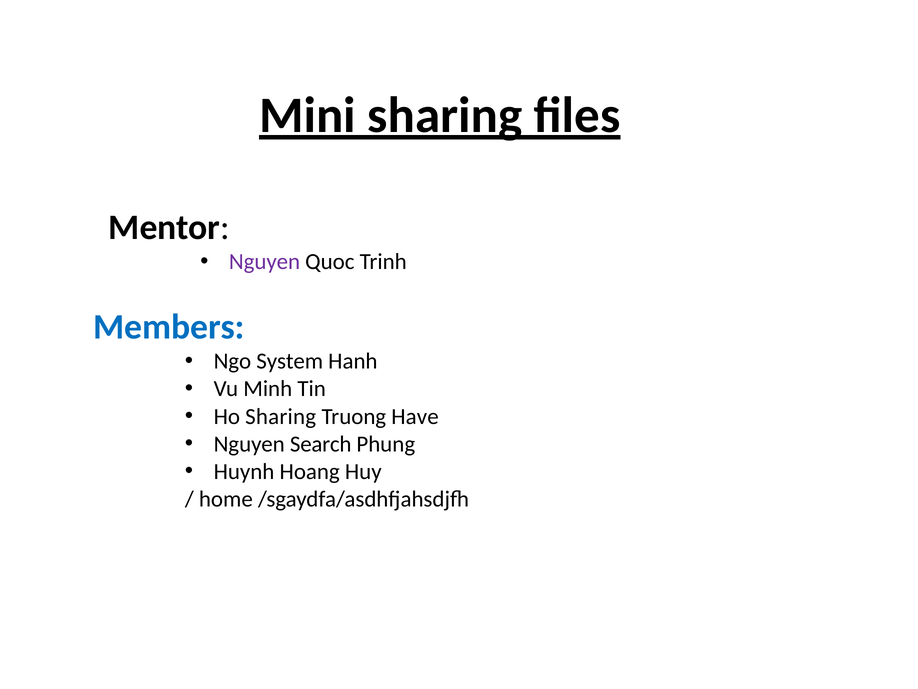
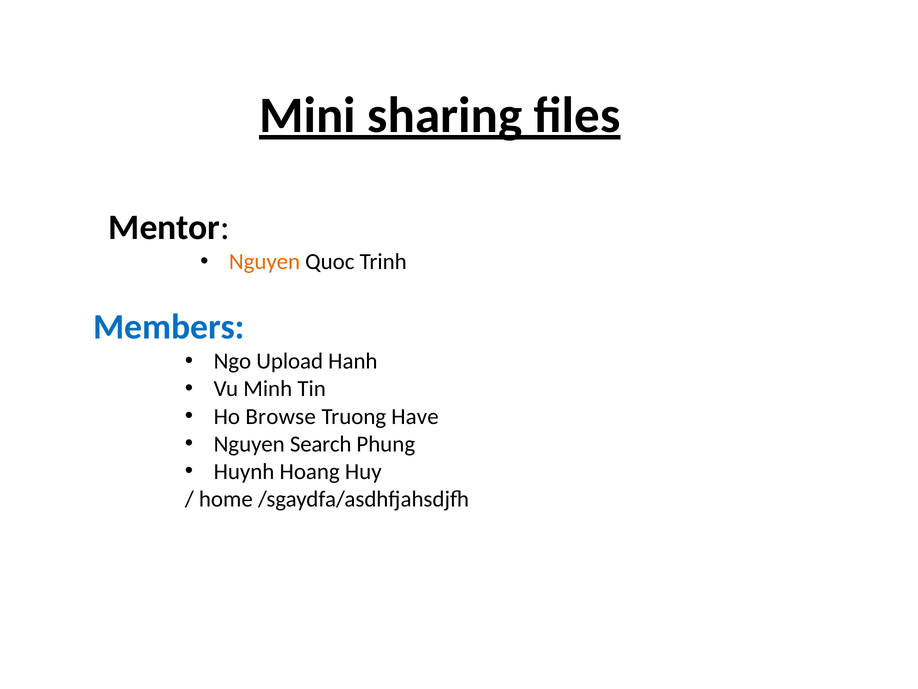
Nguyen at (265, 262) colour: purple -> orange
System: System -> Upload
Ho Sharing: Sharing -> Browse
